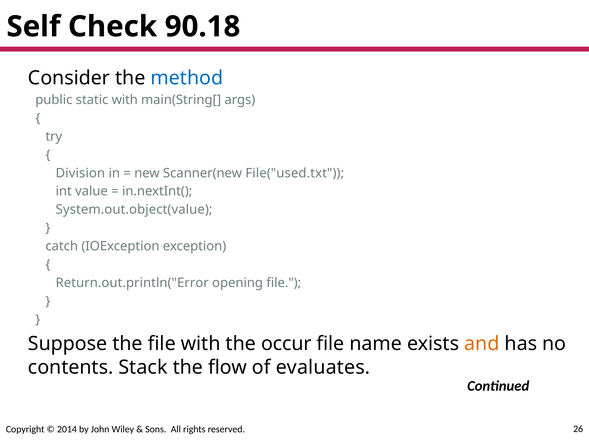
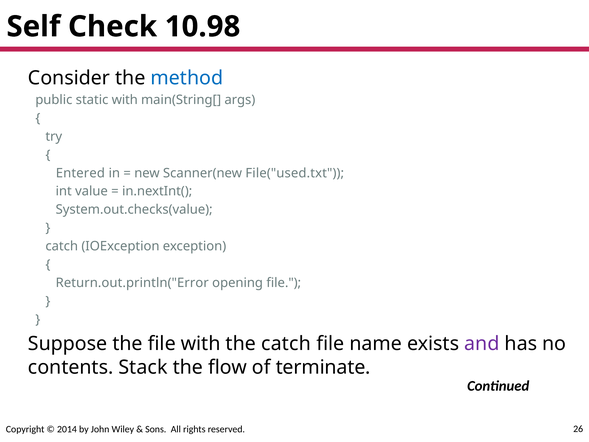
90.18: 90.18 -> 10.98
Division: Division -> Entered
System.out.object(value: System.out.object(value -> System.out.checks(value
the occur: occur -> catch
and colour: orange -> purple
evaluates: evaluates -> terminate
